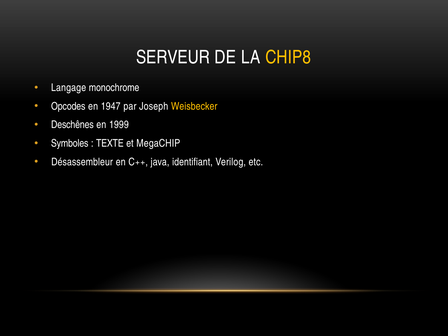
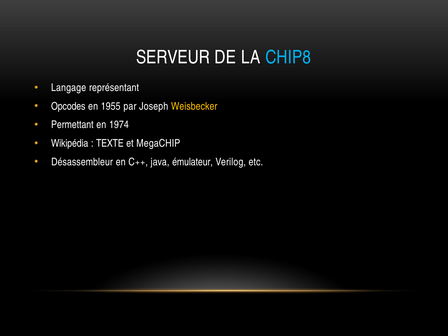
CHIP8 colour: yellow -> light blue
monochrome: monochrome -> représentant
1947: 1947 -> 1955
Deschênes: Deschênes -> Permettant
1999: 1999 -> 1974
Symboles: Symboles -> Wikipédia
identifiant: identifiant -> émulateur
